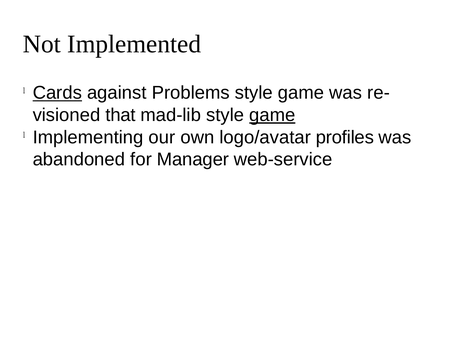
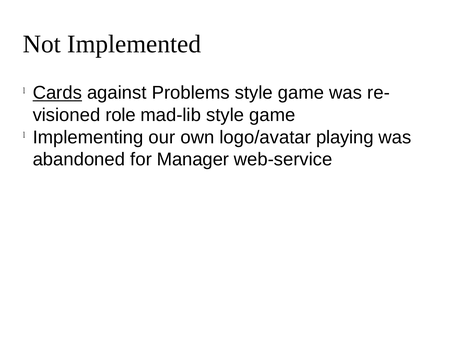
that: that -> role
game at (272, 115) underline: present -> none
profiles: profiles -> playing
